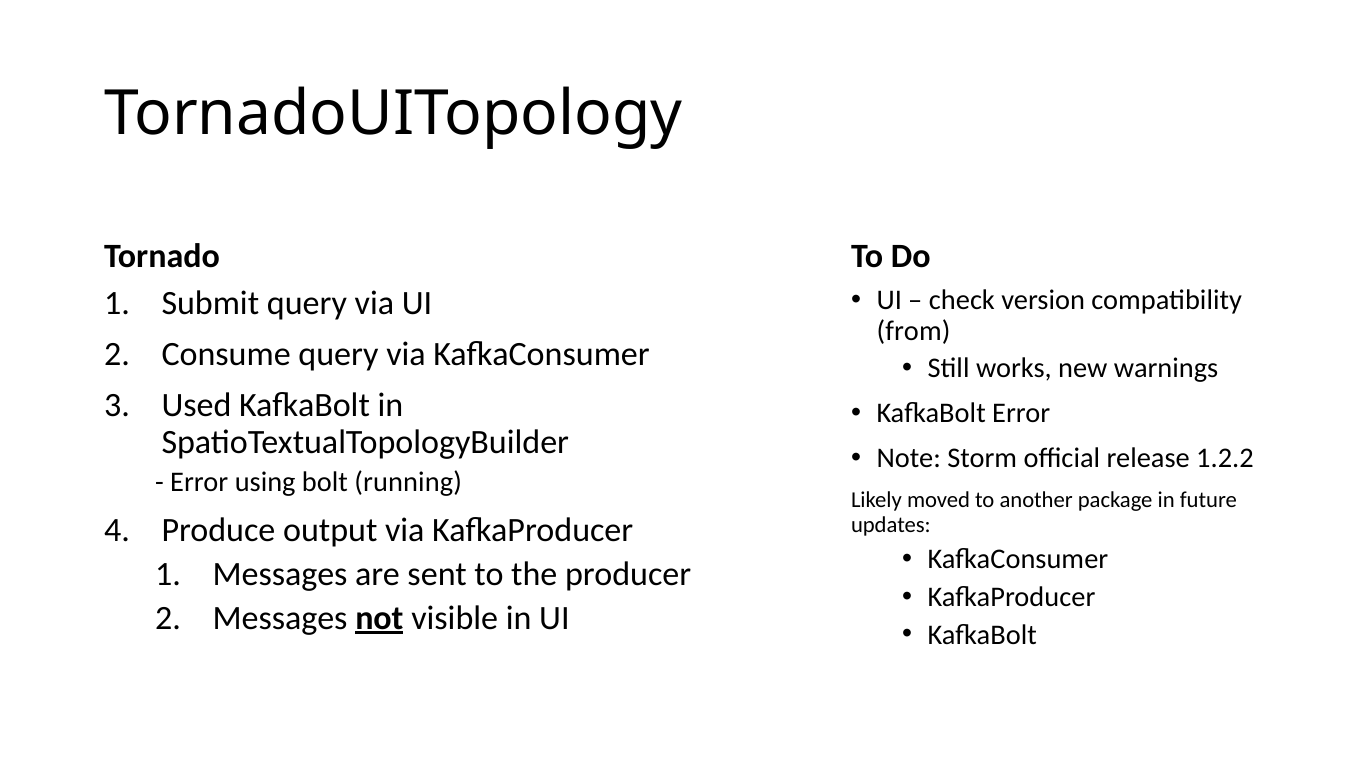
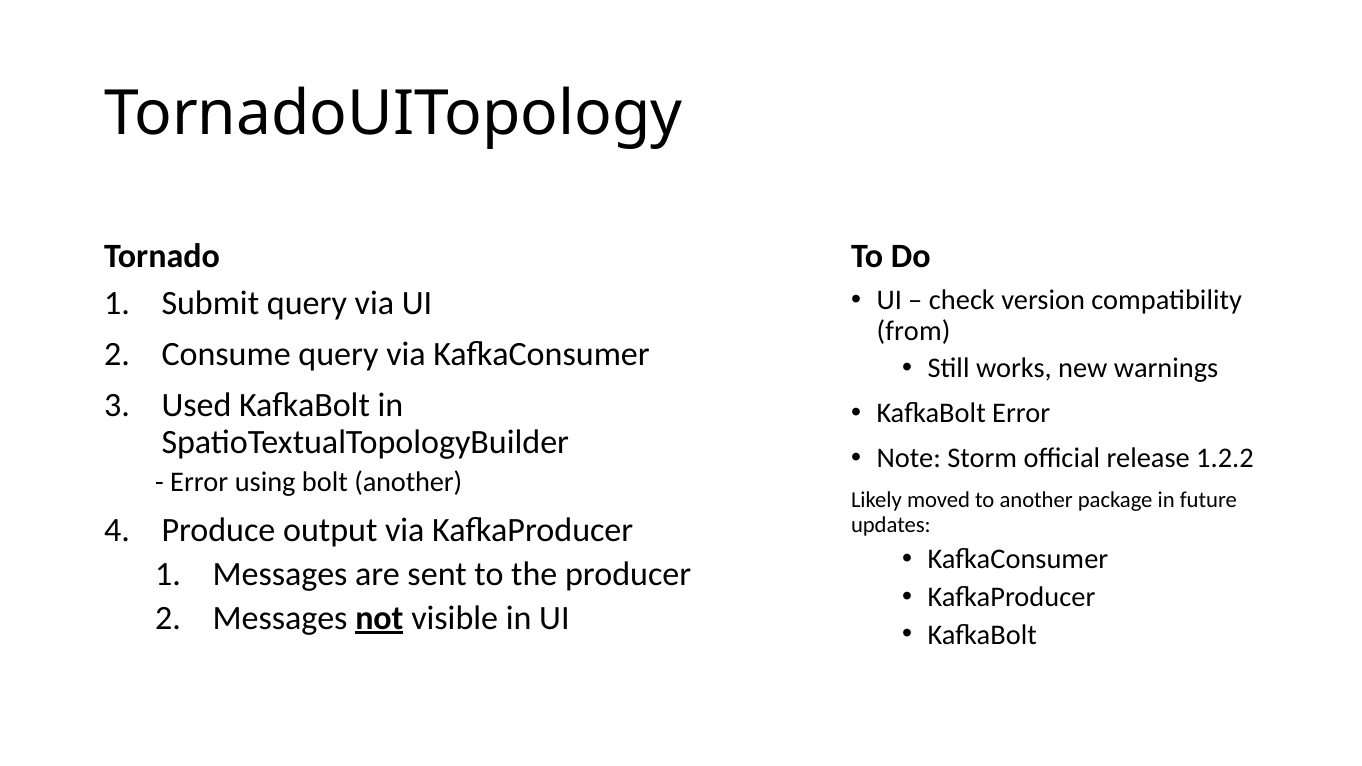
bolt running: running -> another
